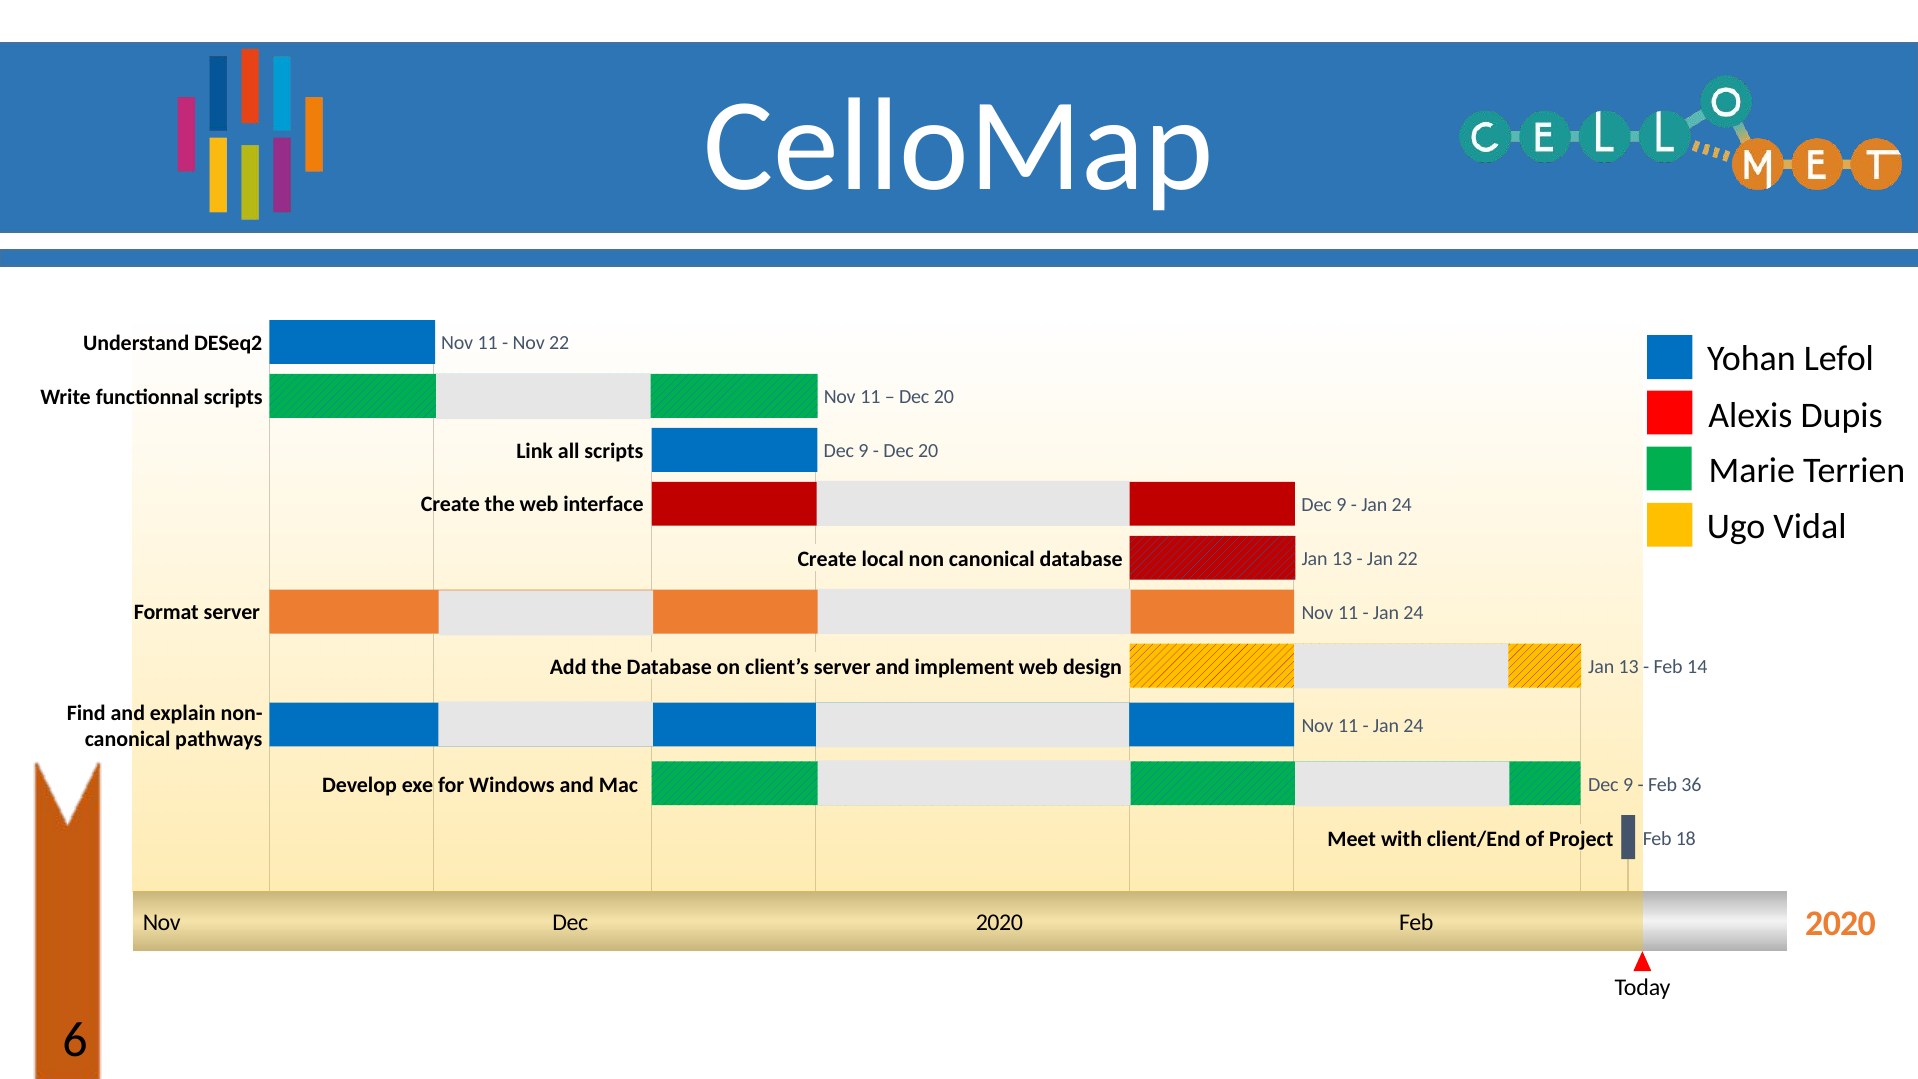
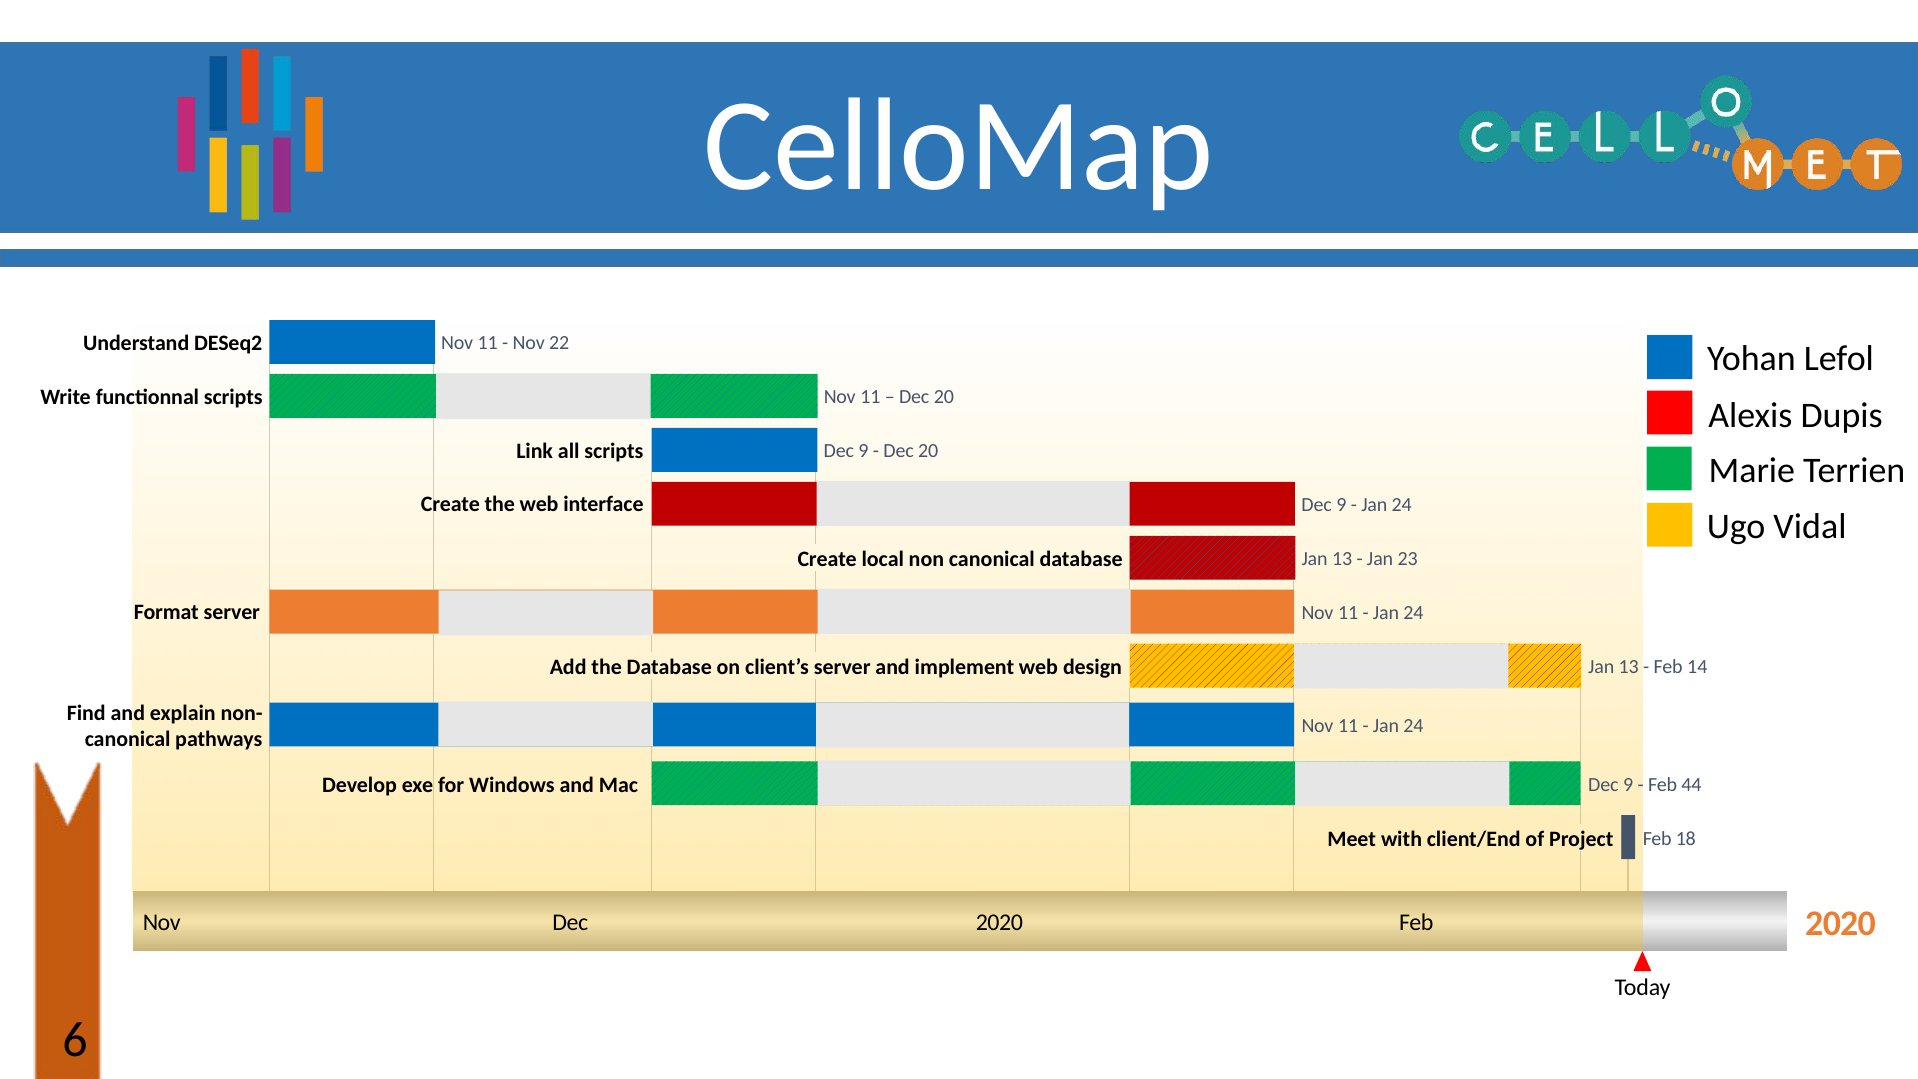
Jan 22: 22 -> 23
36: 36 -> 44
